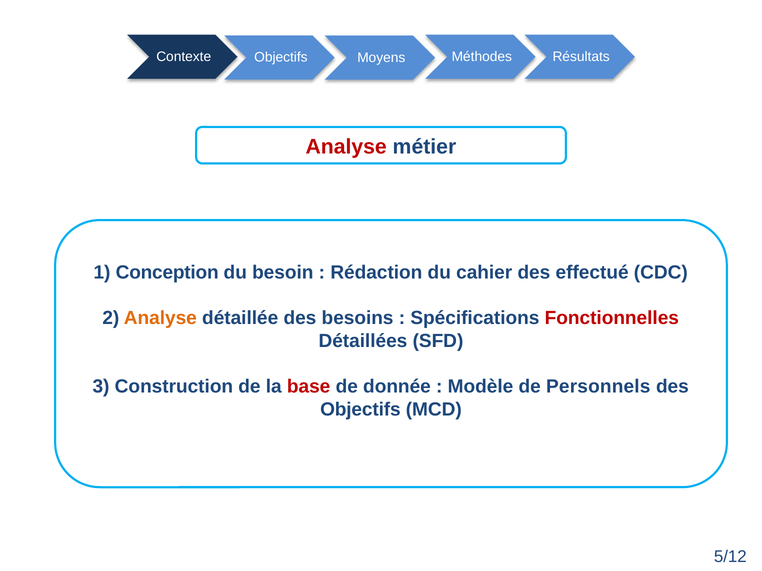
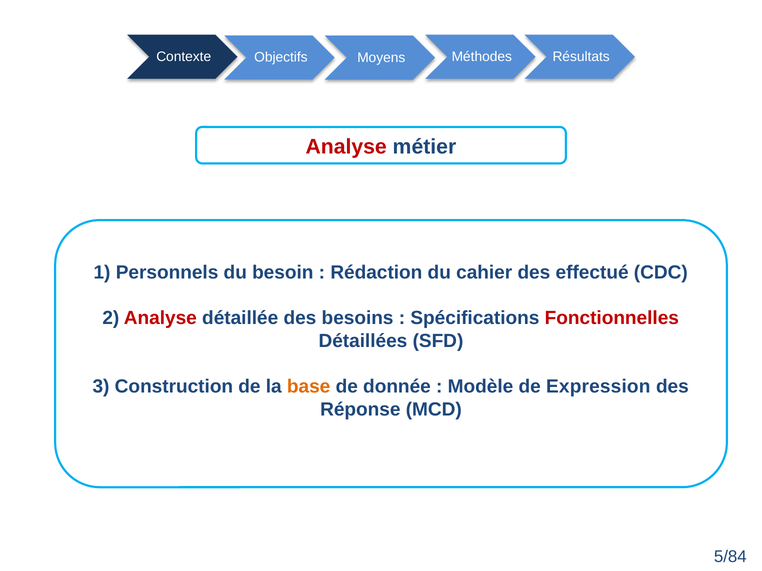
Conception: Conception -> Personnels
Analyse at (160, 318) colour: orange -> red
base colour: red -> orange
Personnels: Personnels -> Expression
Objectifs at (360, 410): Objectifs -> Réponse
5/12: 5/12 -> 5/84
